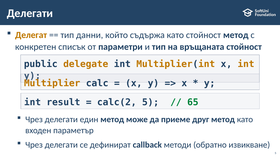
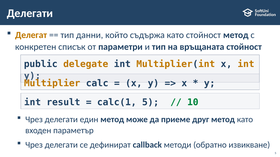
calc(2: calc(2 -> calc(1
65: 65 -> 10
